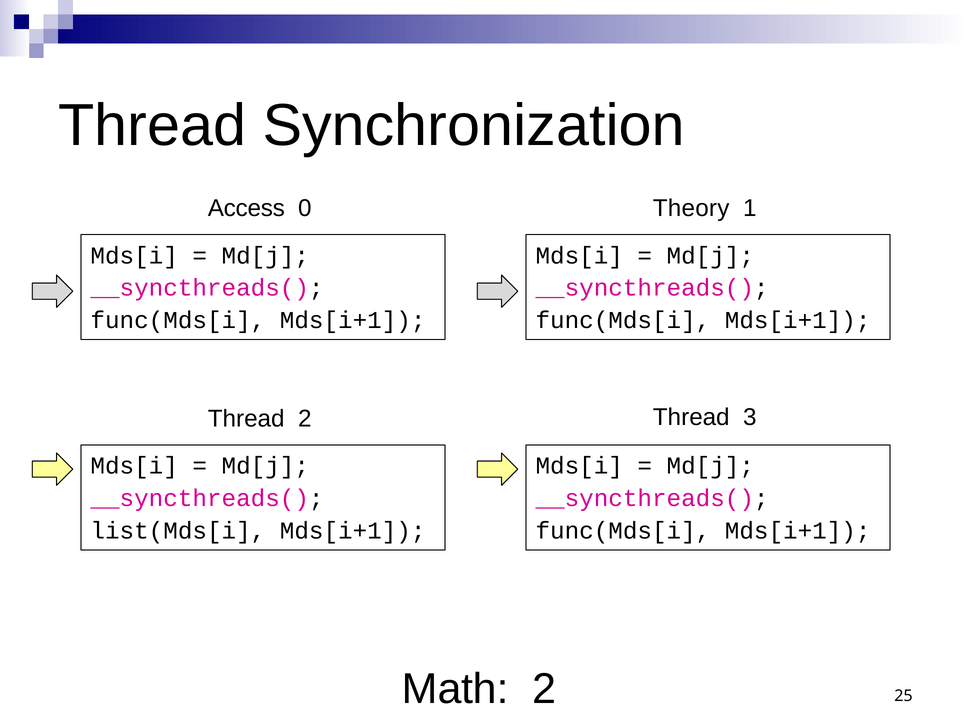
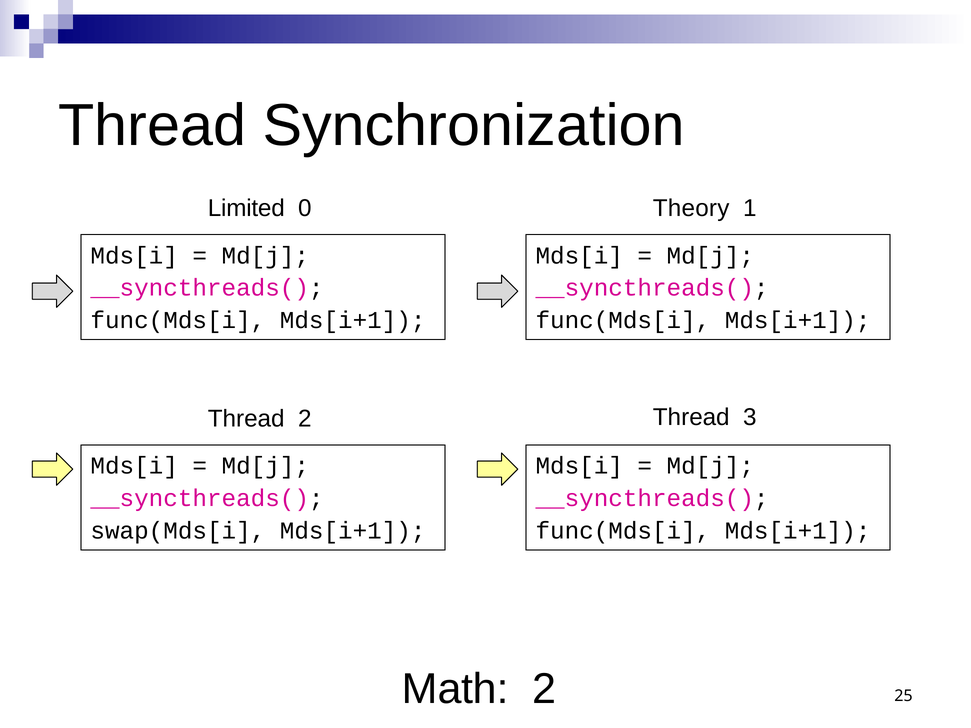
Access: Access -> Limited
list(Mds[i: list(Mds[i -> swap(Mds[i
